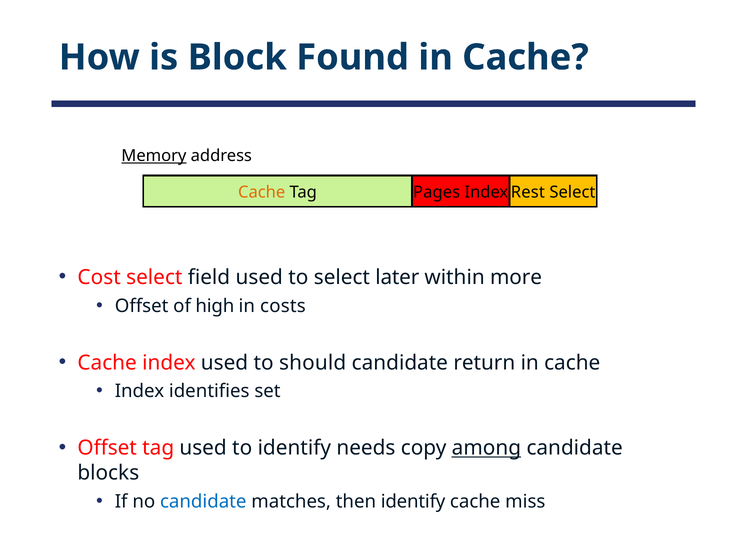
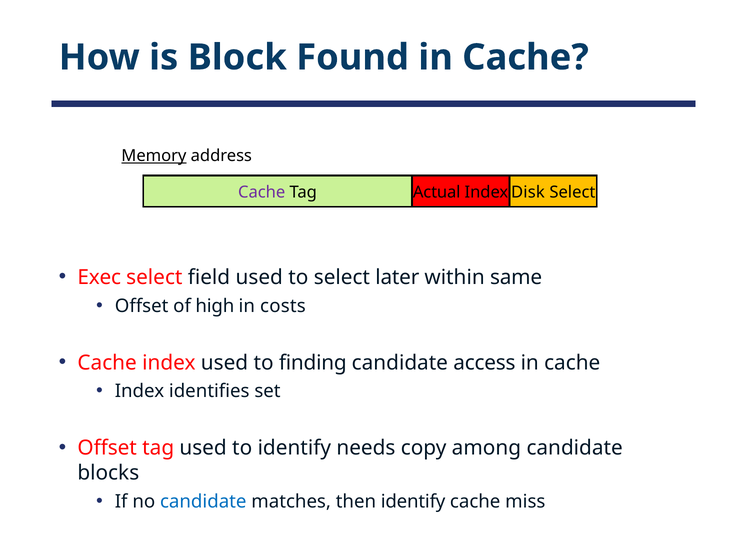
Cache at (262, 192) colour: orange -> purple
Pages: Pages -> Actual
Rest: Rest -> Disk
Cost: Cost -> Exec
more: more -> same
should: should -> finding
return: return -> access
among underline: present -> none
